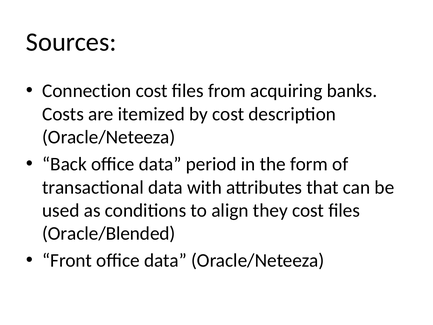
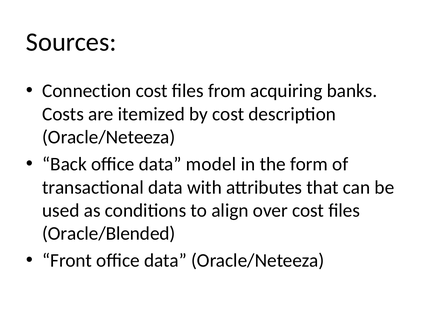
period: period -> model
they: they -> over
